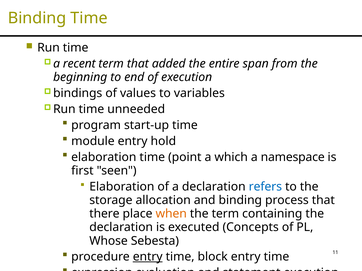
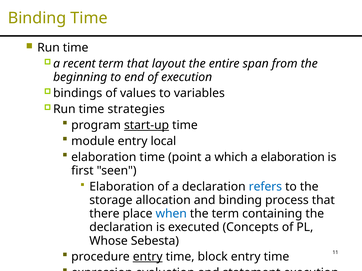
added: added -> layout
unneeded: unneeded -> strategies
start-up underline: none -> present
hold: hold -> local
a namespace: namespace -> elaboration
when colour: orange -> blue
